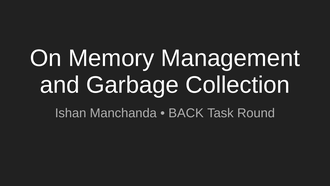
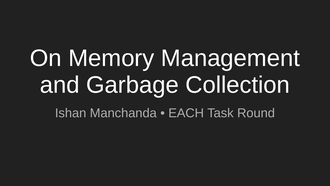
BACK: BACK -> EACH
